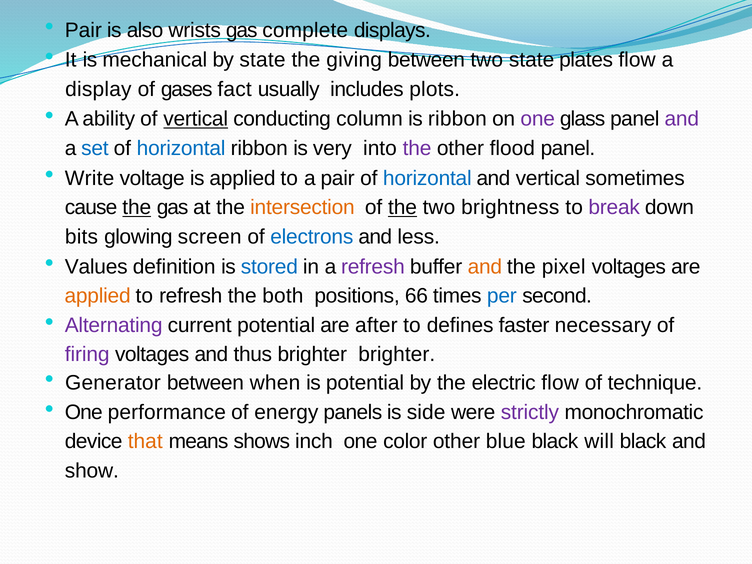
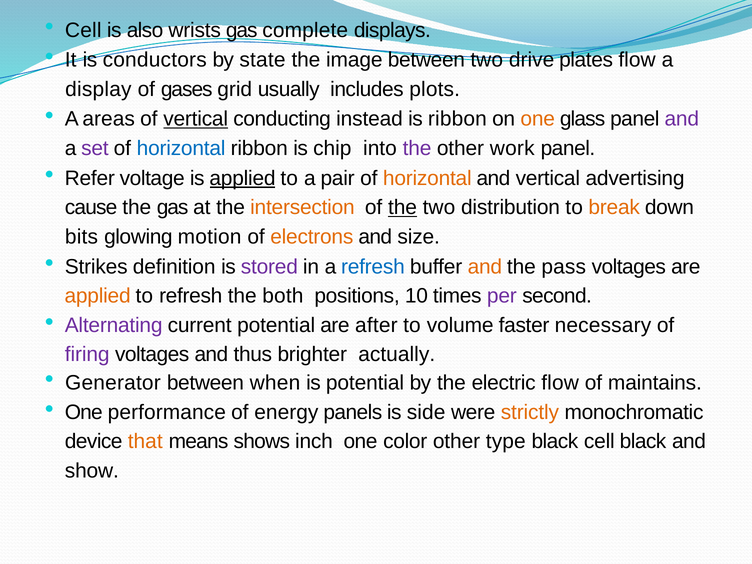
Pair at (83, 30): Pair -> Cell
mechanical: mechanical -> conductors
giving: giving -> image
two state: state -> drive
fact: fact -> grid
ability: ability -> areas
column: column -> instead
one at (538, 119) colour: purple -> orange
set colour: blue -> purple
very: very -> chip
flood: flood -> work
Write: Write -> Refer
applied at (243, 178) underline: none -> present
horizontal at (427, 178) colour: blue -> orange
sometimes: sometimes -> advertising
the at (137, 208) underline: present -> none
brightness: brightness -> distribution
break colour: purple -> orange
screen: screen -> motion
electrons colour: blue -> orange
less: less -> size
Values: Values -> Strikes
stored colour: blue -> purple
refresh at (373, 267) colour: purple -> blue
pixel: pixel -> pass
66: 66 -> 10
per colour: blue -> purple
defines: defines -> volume
brighter brighter: brighter -> actually
technique: technique -> maintains
strictly colour: purple -> orange
blue: blue -> type
black will: will -> cell
